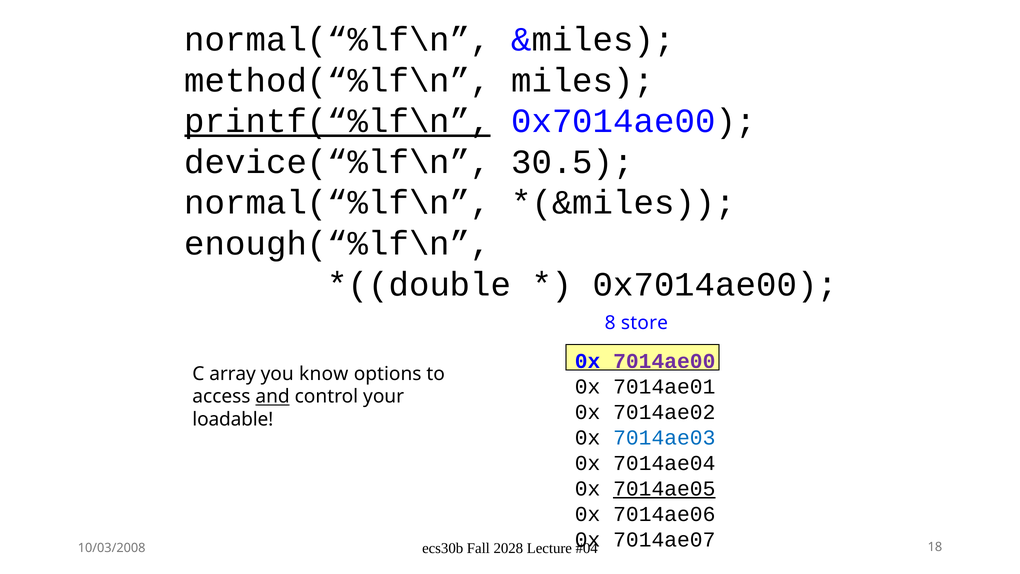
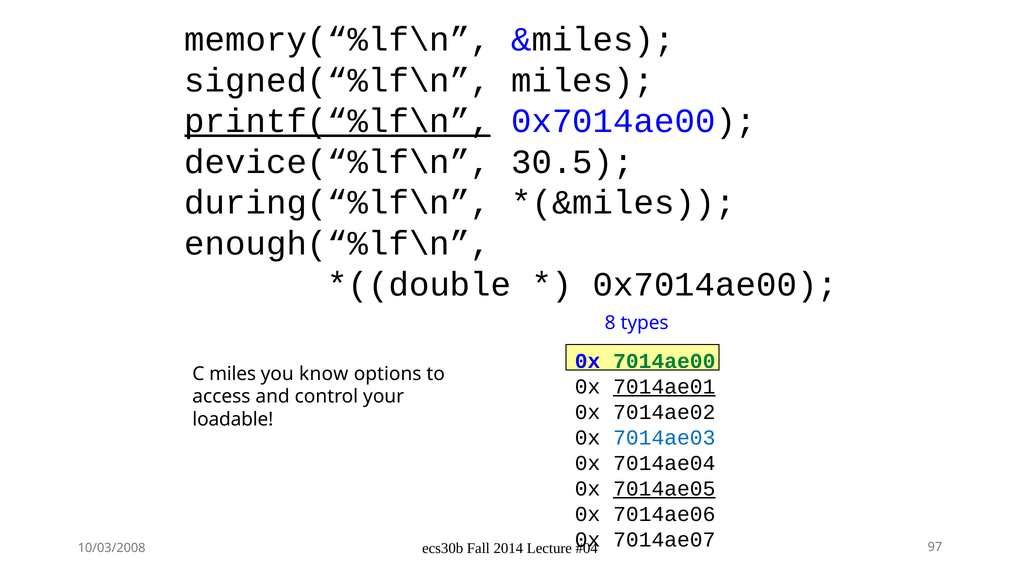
normal(“%lf\n at (338, 39): normal(“%lf\n -> memory(“%lf\n
method(“%lf\n: method(“%lf\n -> signed(“%lf\n
normal(“%lf\n at (338, 203): normal(“%lf\n -> during(“%lf\n
store: store -> types
7014ae00 colour: purple -> green
C array: array -> miles
7014ae01 underline: none -> present
and underline: present -> none
2028: 2028 -> 2014
18: 18 -> 97
